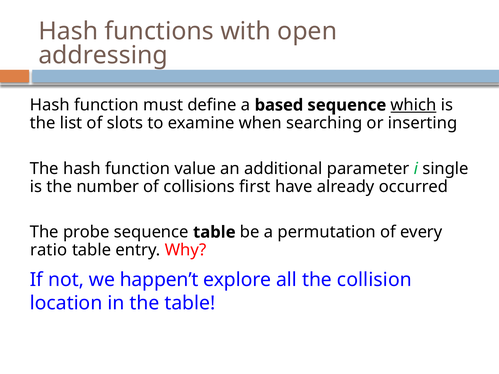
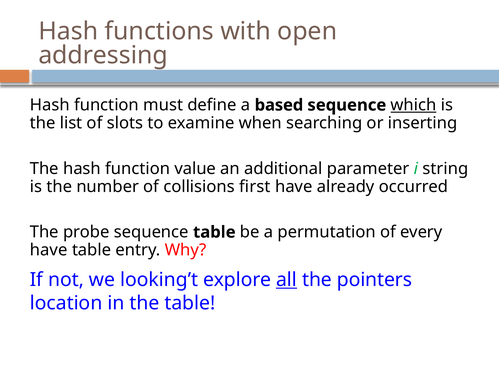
single: single -> string
ratio at (49, 250): ratio -> have
happen’t: happen’t -> looking’t
all underline: none -> present
collision: collision -> pointers
